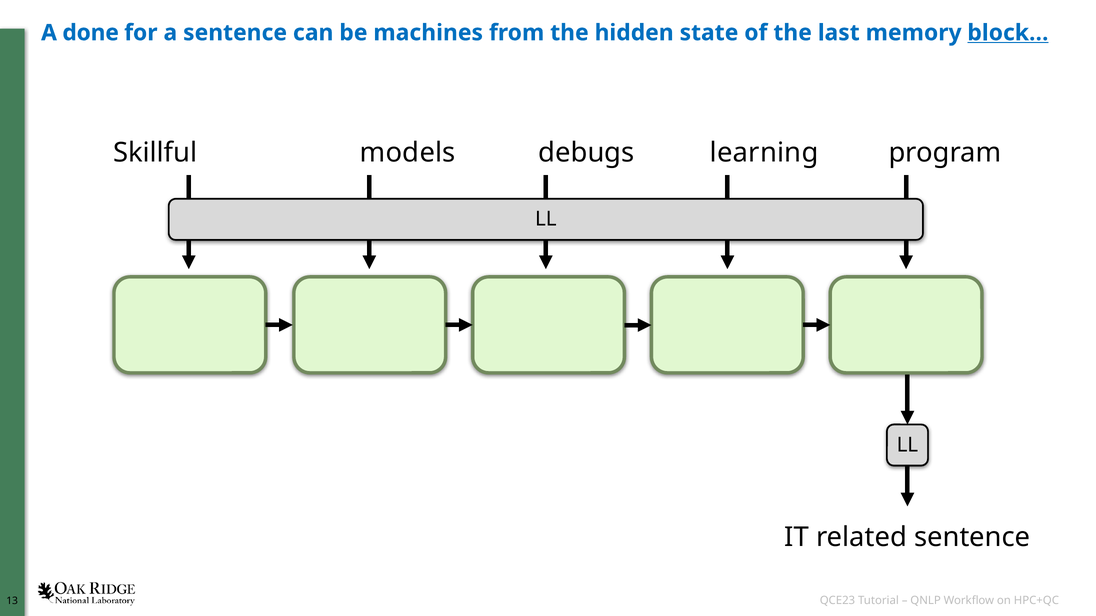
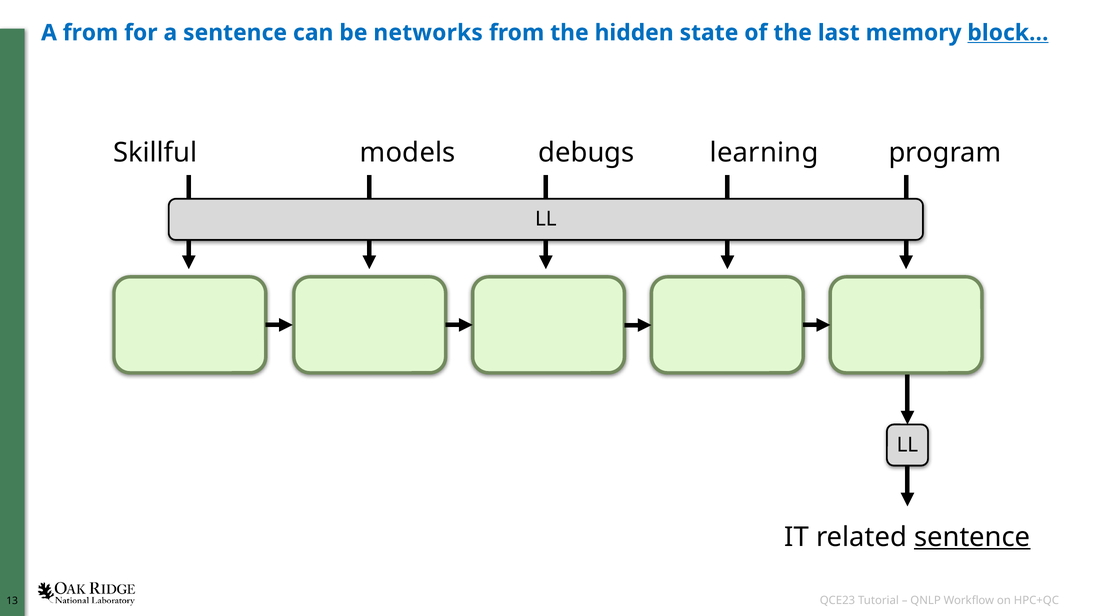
A done: done -> from
machines: machines -> networks
sentence at (972, 538) underline: none -> present
